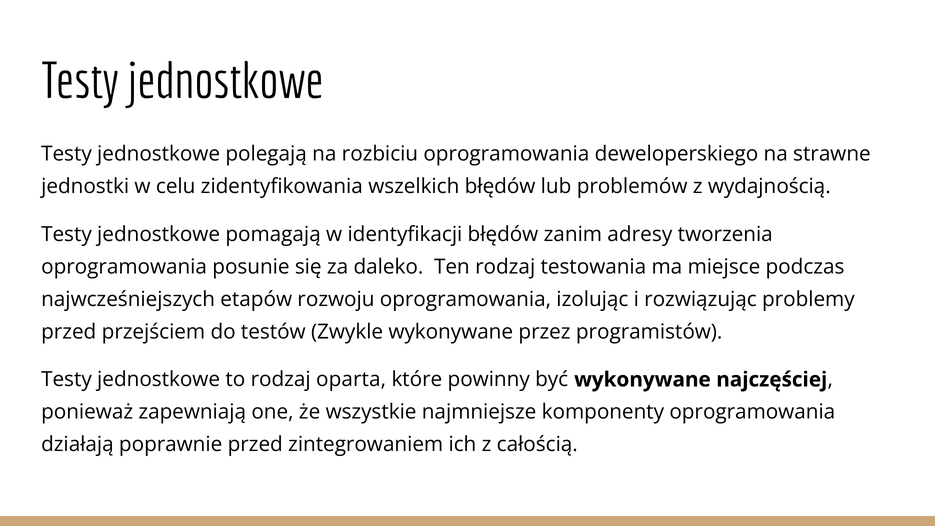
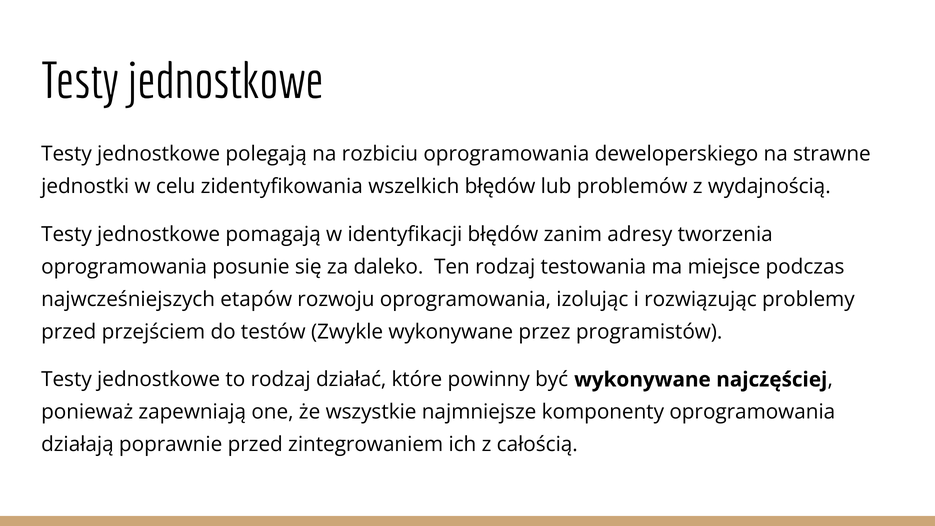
oparta: oparta -> działać
